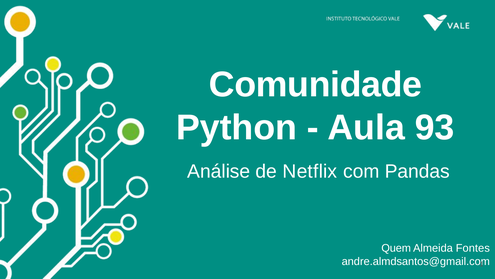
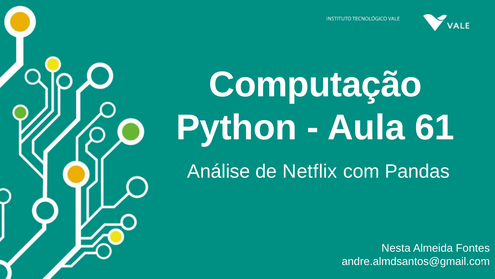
Comunidade: Comunidade -> Computação
93: 93 -> 61
Quem: Quem -> Nesta
